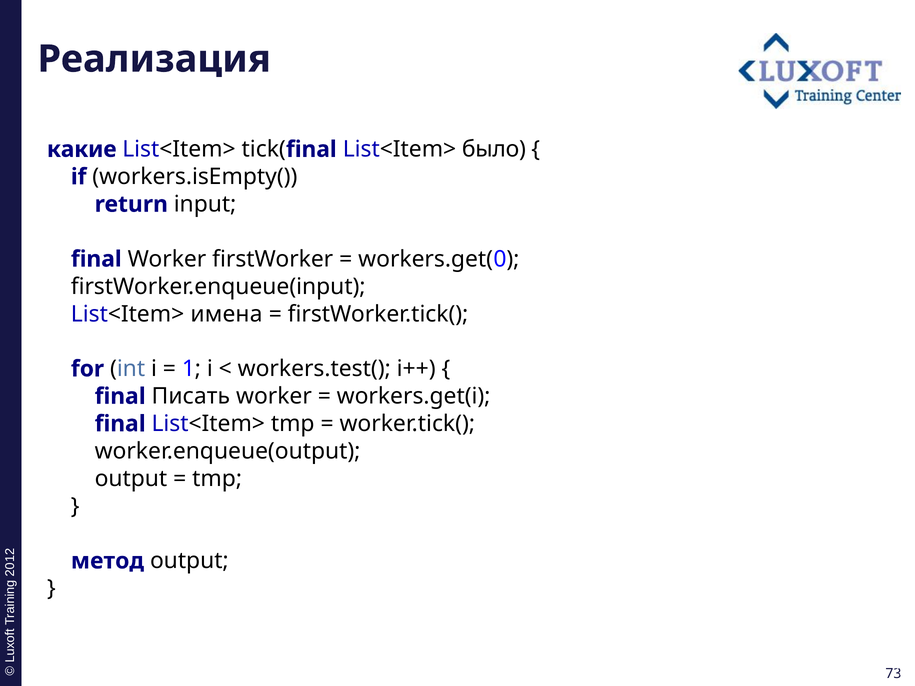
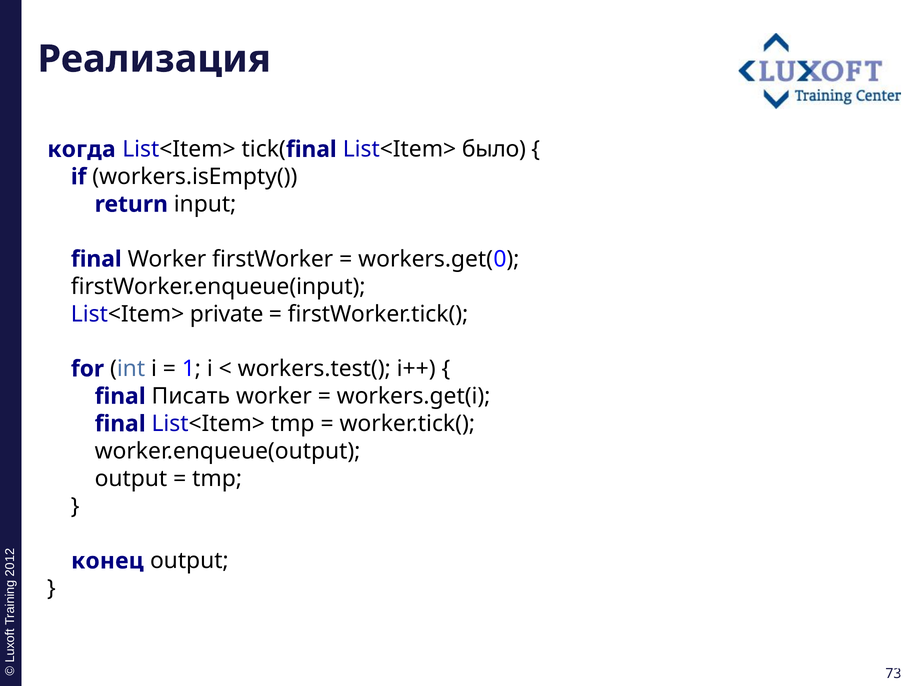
какие: какие -> когда
имена: имена -> private
метод: метод -> конец
